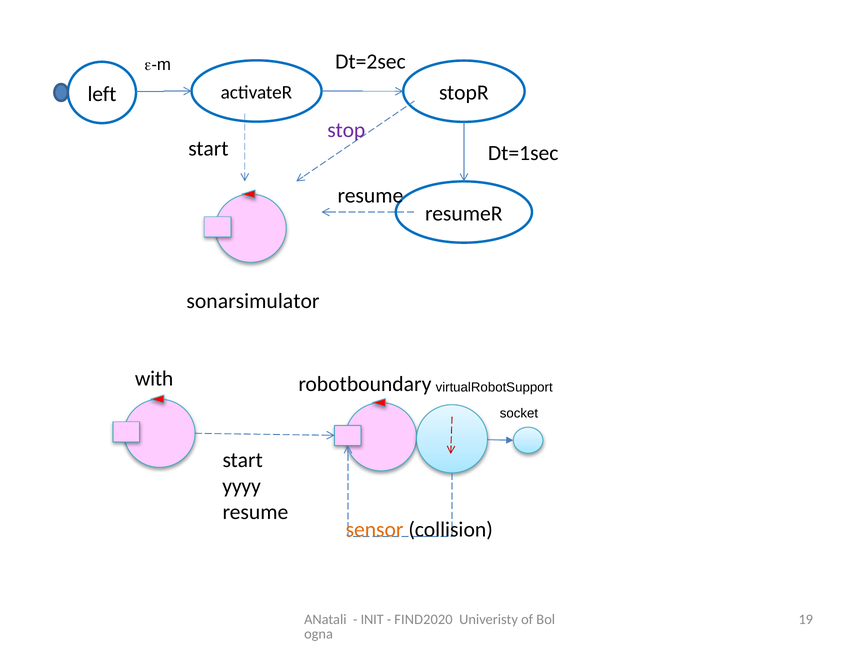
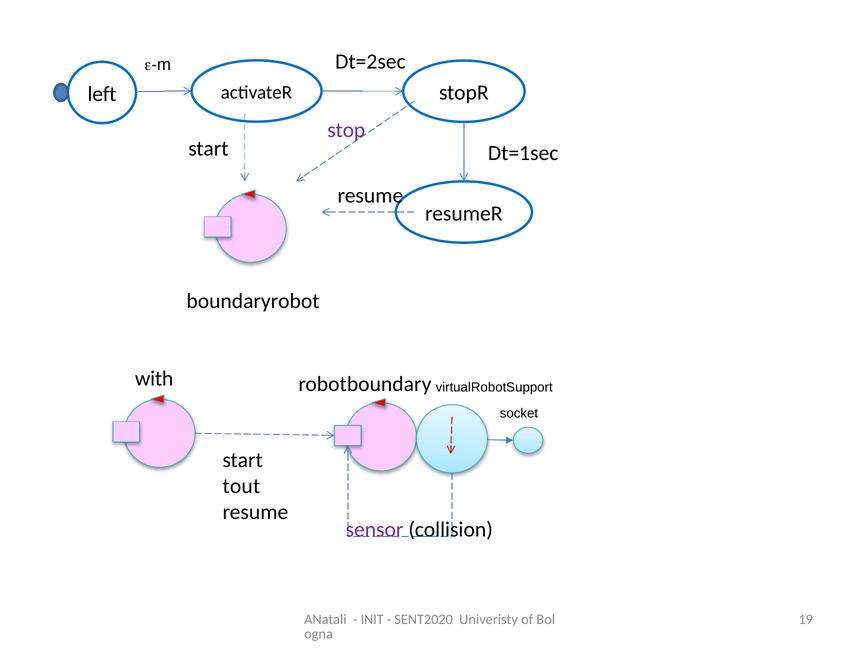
sonarsimulator: sonarsimulator -> boundaryrobot
yyyy: yyyy -> tout
sensor colour: orange -> purple
FIND2020: FIND2020 -> SENT2020
